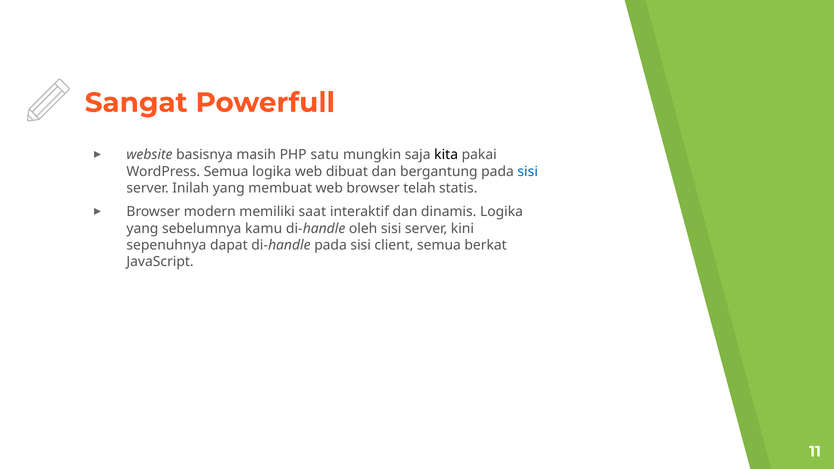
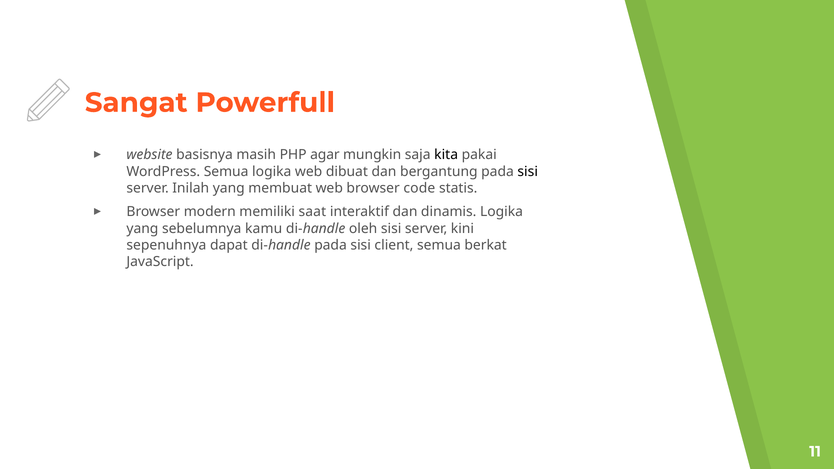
satu: satu -> agar
sisi at (528, 172) colour: blue -> black
telah: telah -> code
